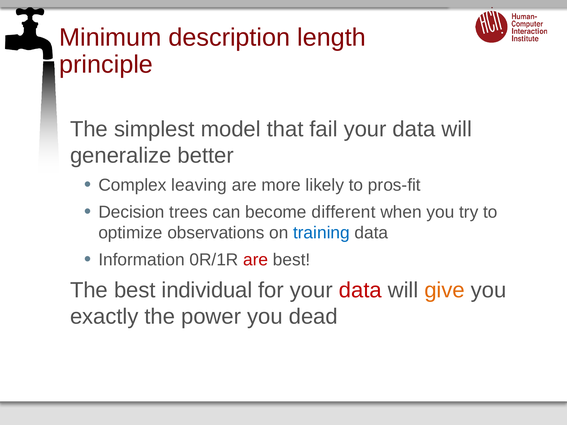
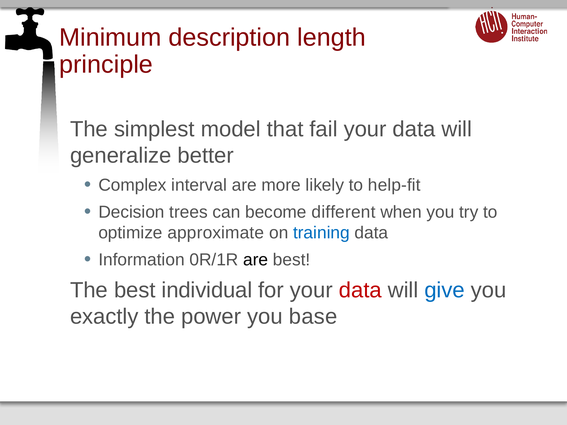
leaving: leaving -> interval
pros-fit: pros-fit -> help-fit
observations: observations -> approximate
are at (256, 260) colour: red -> black
give colour: orange -> blue
dead: dead -> base
